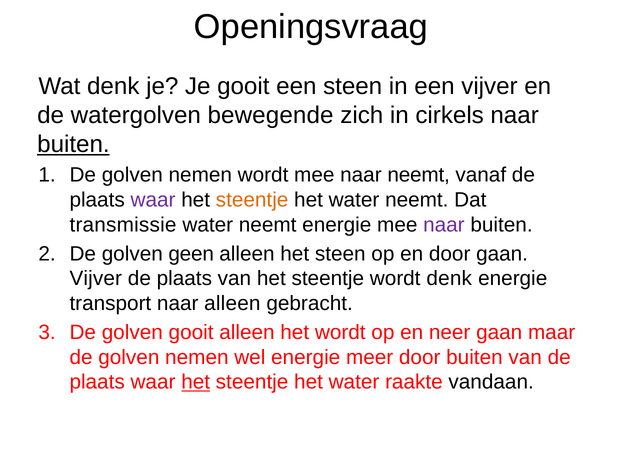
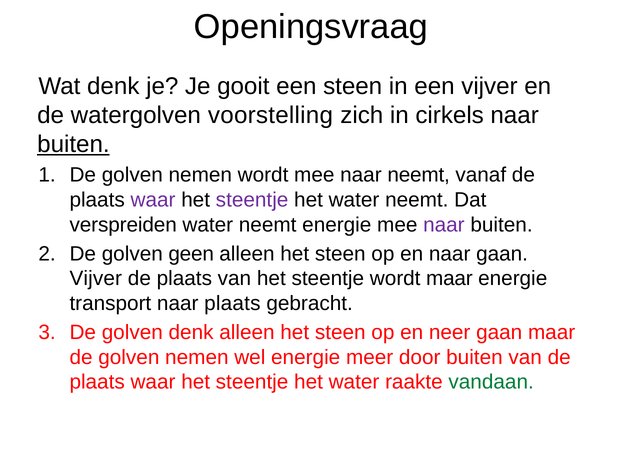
bewegende: bewegende -> voorstelling
steentje at (252, 200) colour: orange -> purple
transmissie: transmissie -> verspreiden
en door: door -> naar
wordt denk: denk -> maar
naar alleen: alleen -> plaats
golven gooit: gooit -> denk
wordt at (340, 333): wordt -> steen
het at (196, 382) underline: present -> none
vandaan colour: black -> green
